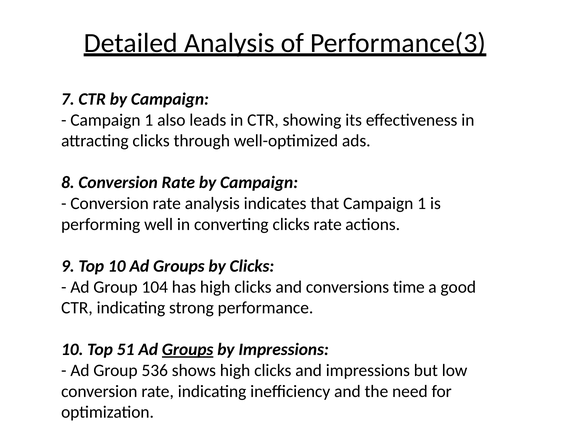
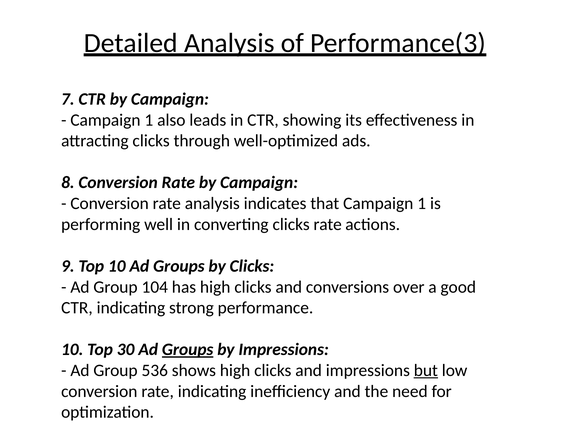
time: time -> over
51: 51 -> 30
but underline: none -> present
